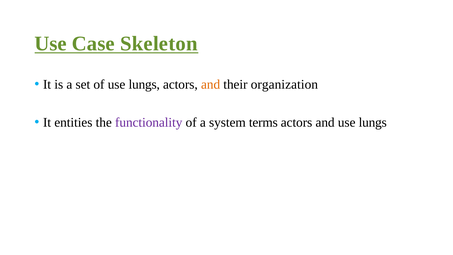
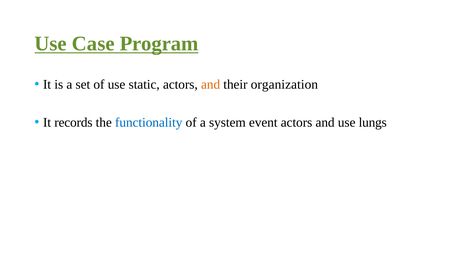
Skeleton: Skeleton -> Program
of use lungs: lungs -> static
entities: entities -> records
functionality colour: purple -> blue
terms: terms -> event
